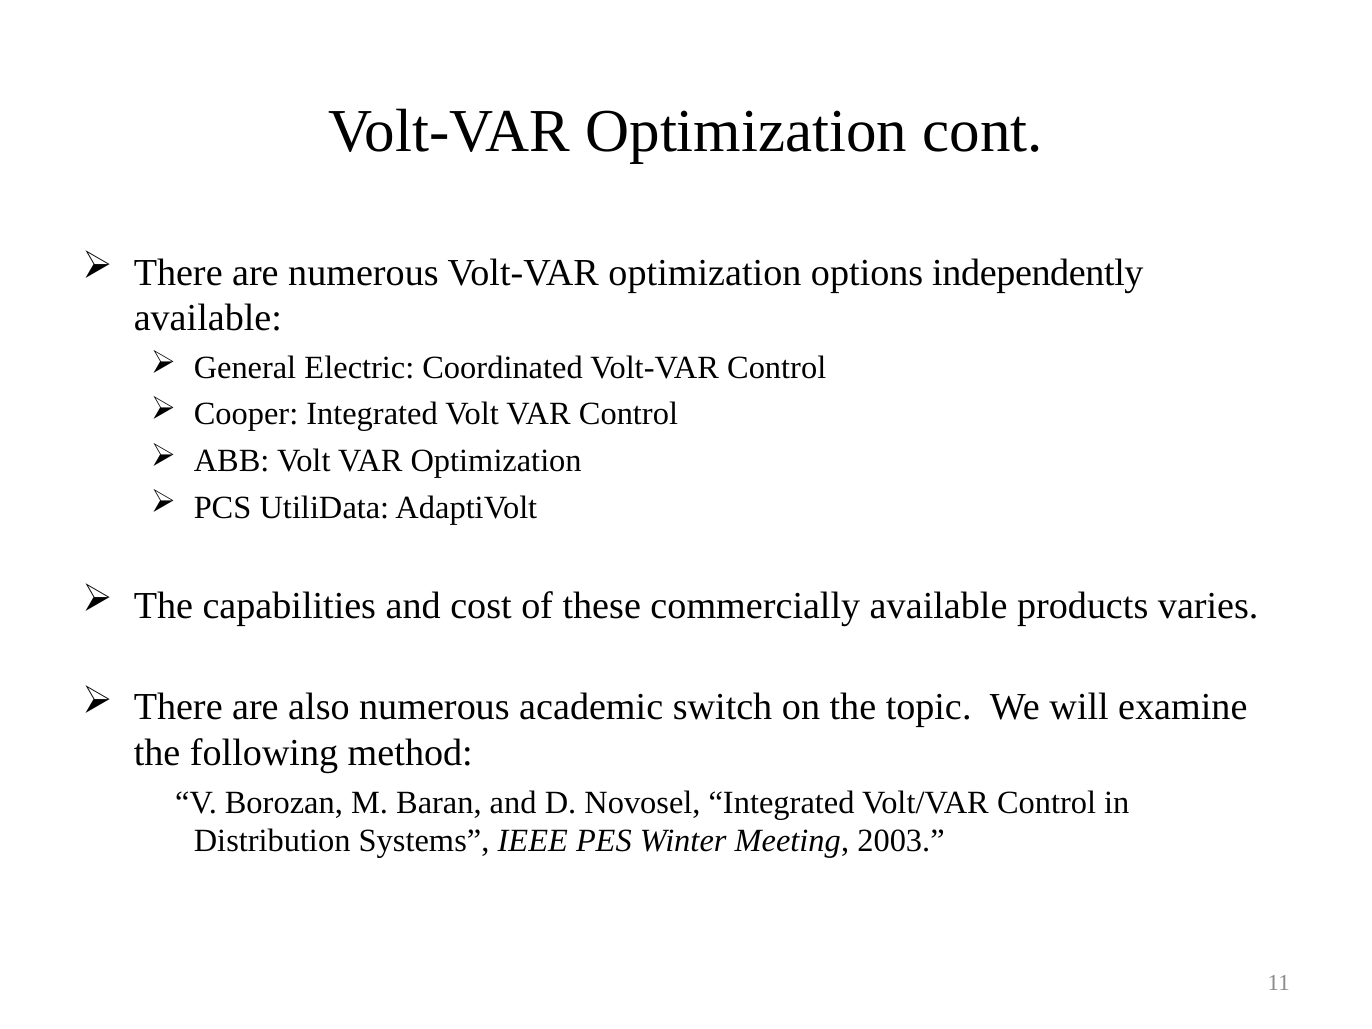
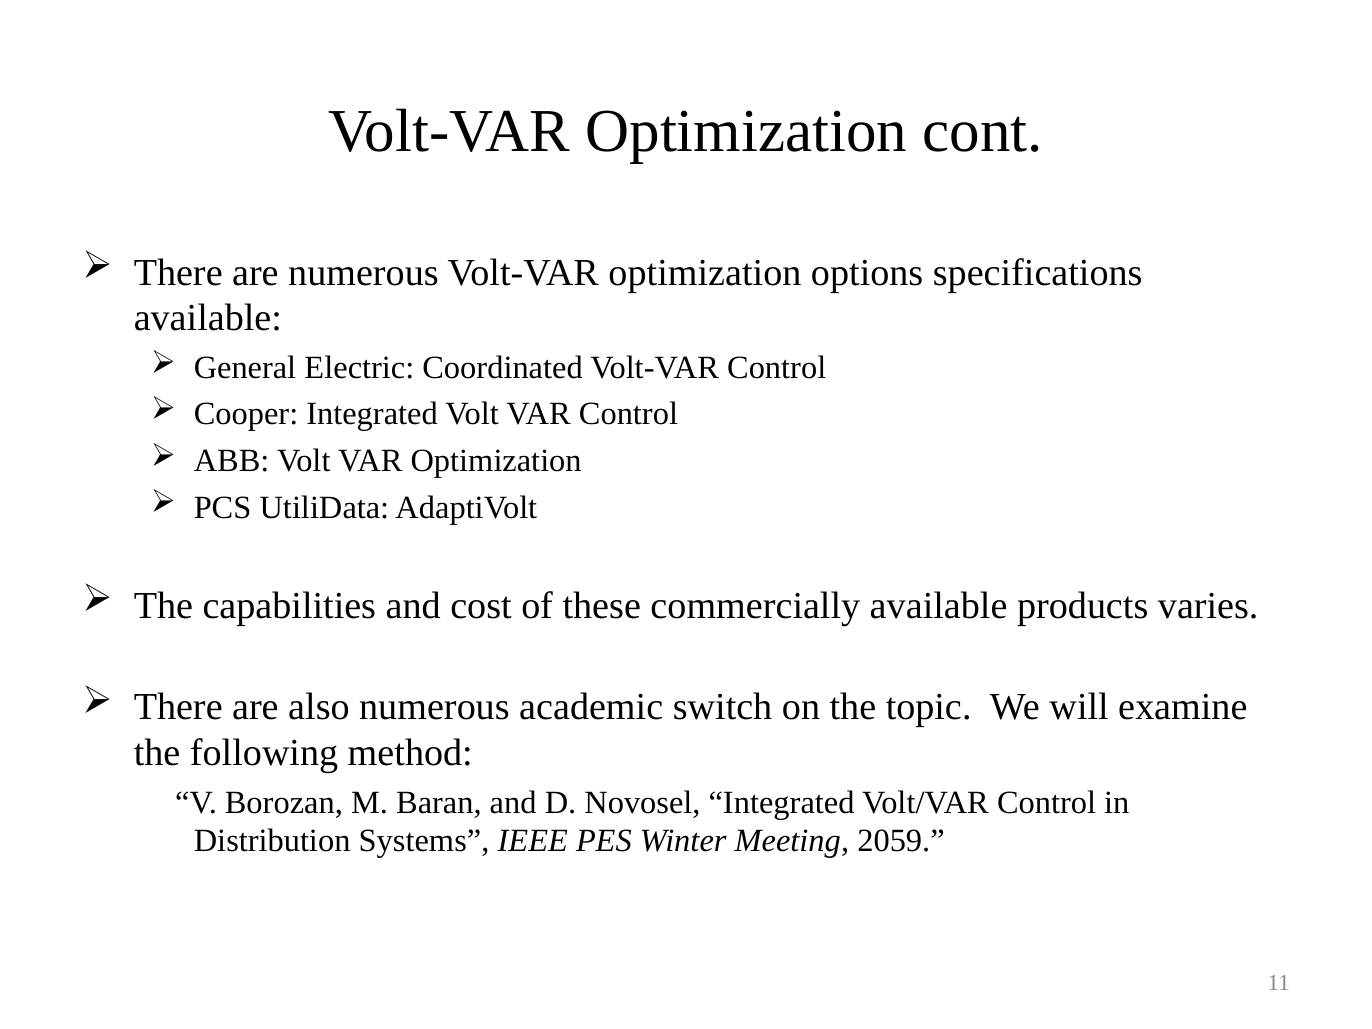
independently: independently -> specifications
2003: 2003 -> 2059
